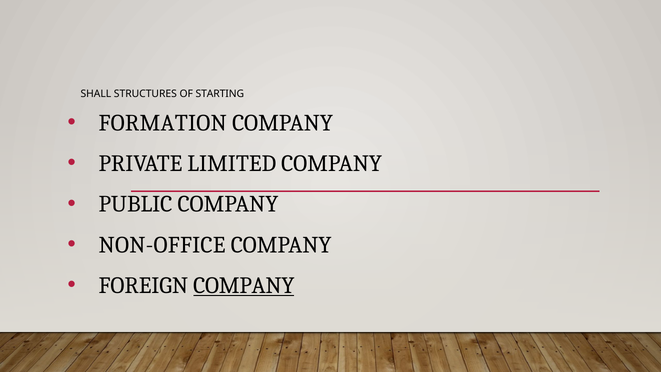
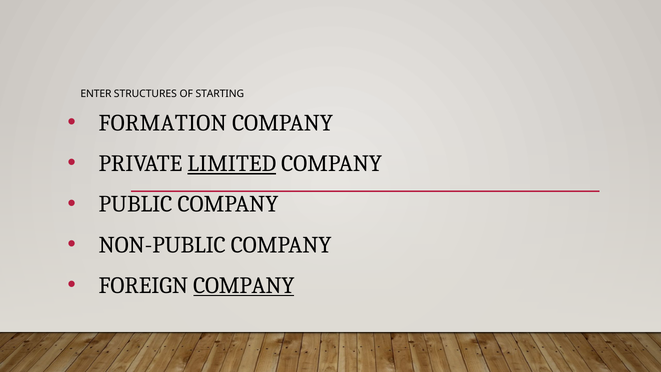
SHALL: SHALL -> ENTER
LIMITED underline: none -> present
NON-OFFICE: NON-OFFICE -> NON-PUBLIC
